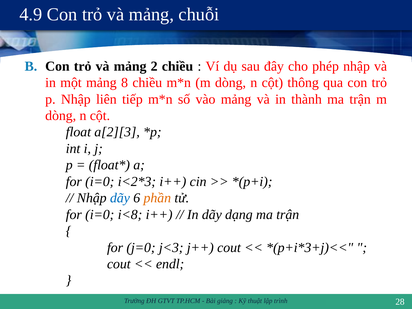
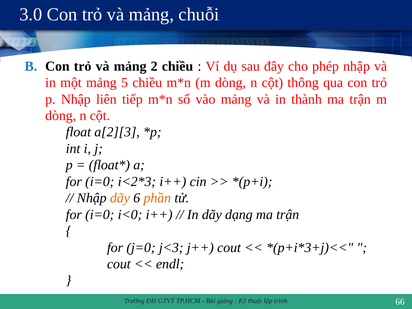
4.9: 4.9 -> 3.0
8: 8 -> 5
dãy at (120, 198) colour: blue -> orange
i<8: i<8 -> i<0
28: 28 -> 66
